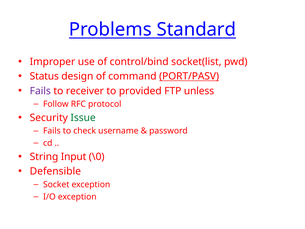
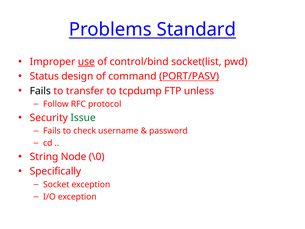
use underline: none -> present
Fails at (40, 91) colour: purple -> black
receiver: receiver -> transfer
provided: provided -> tcpdump
Input: Input -> Node
Defensible: Defensible -> Specifically
